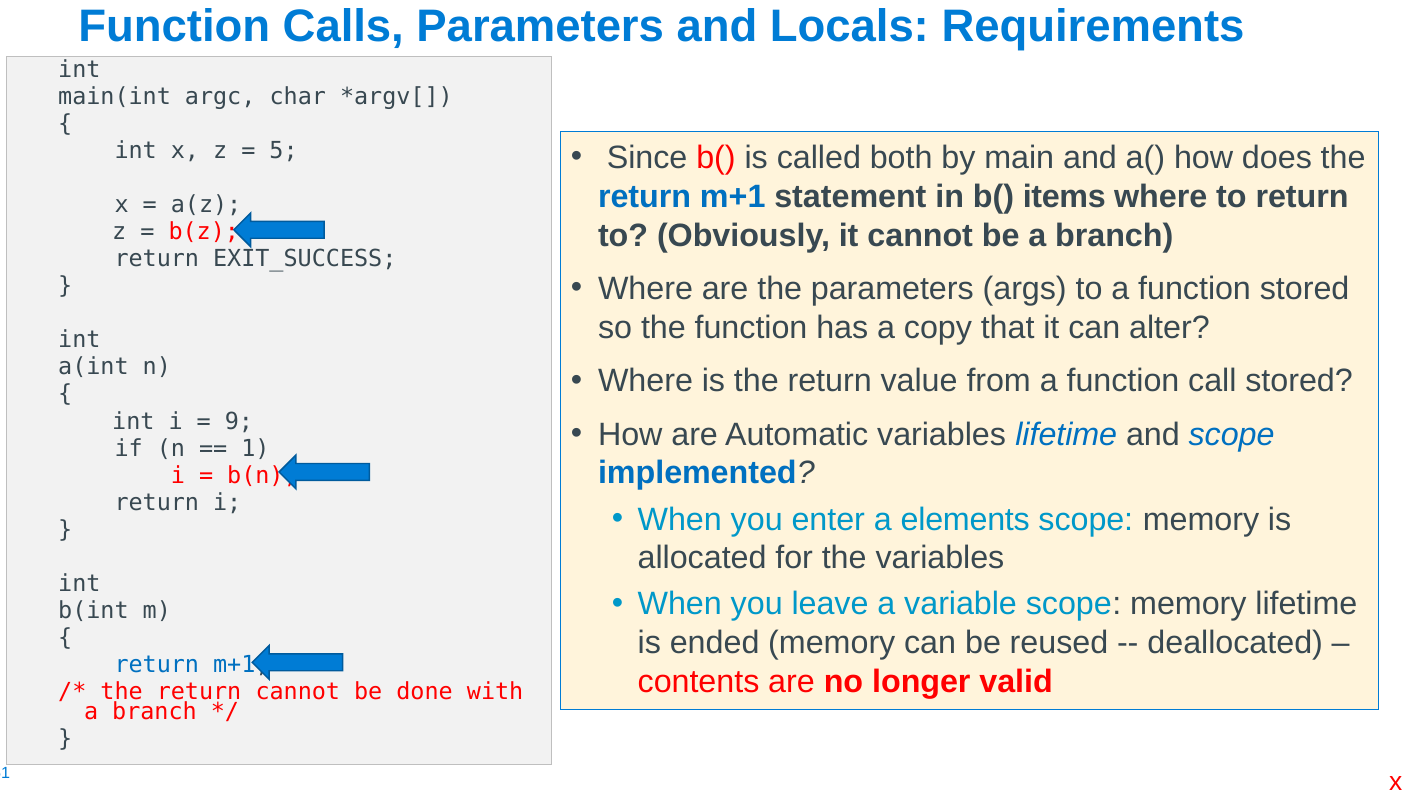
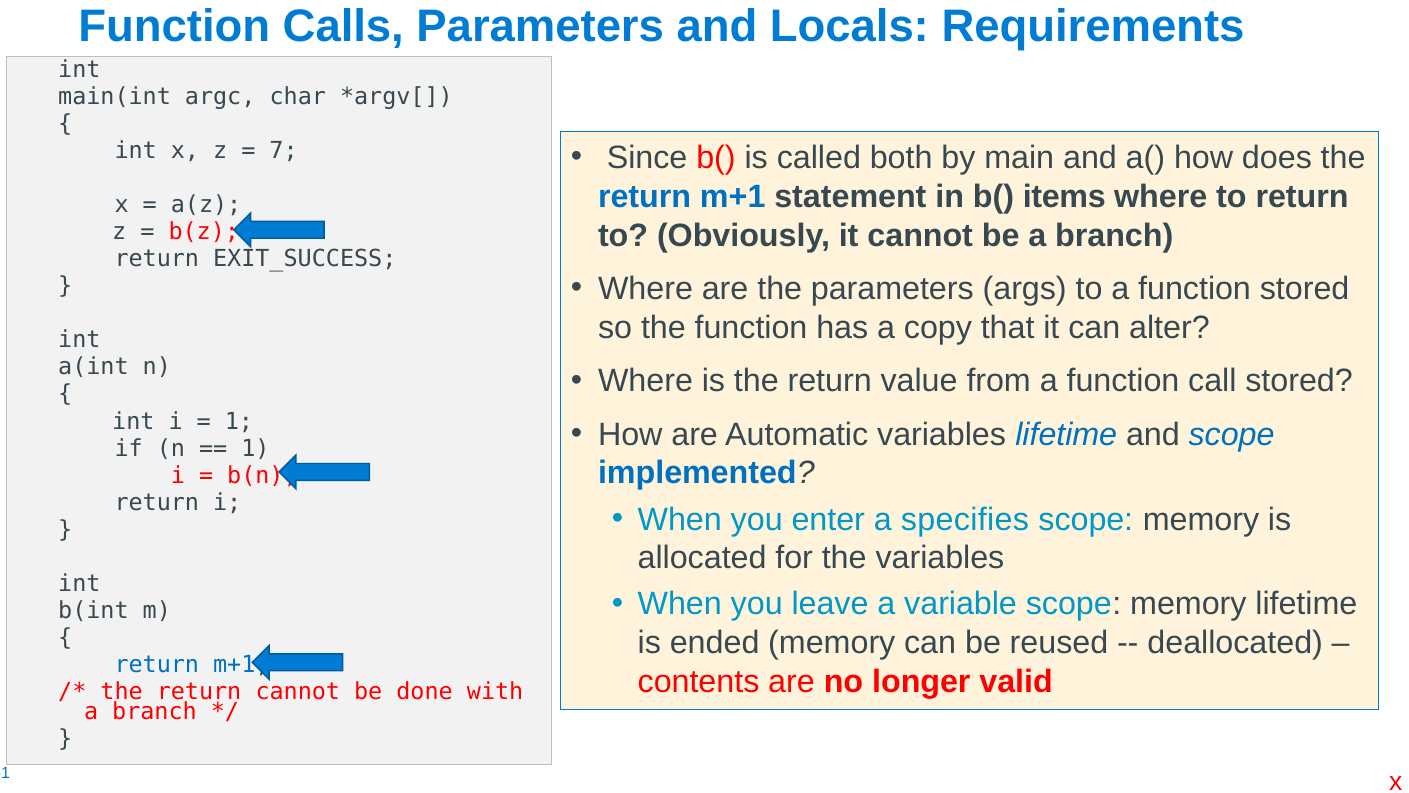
5: 5 -> 7
9 at (239, 421): 9 -> 1
elements: elements -> specifies
